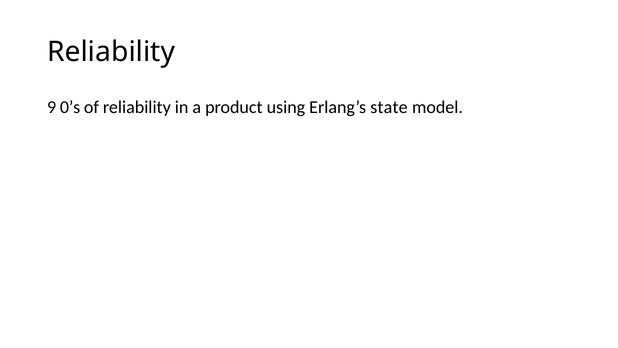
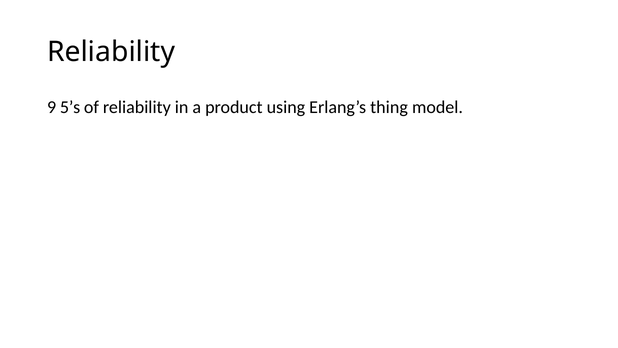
0’s: 0’s -> 5’s
state: state -> thing
